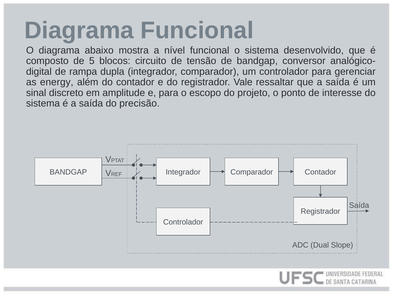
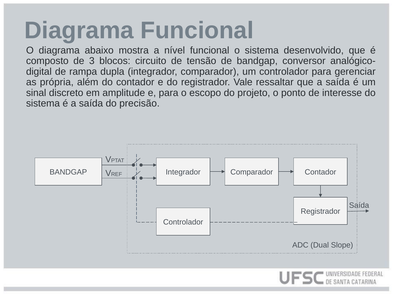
5: 5 -> 3
energy: energy -> própria
